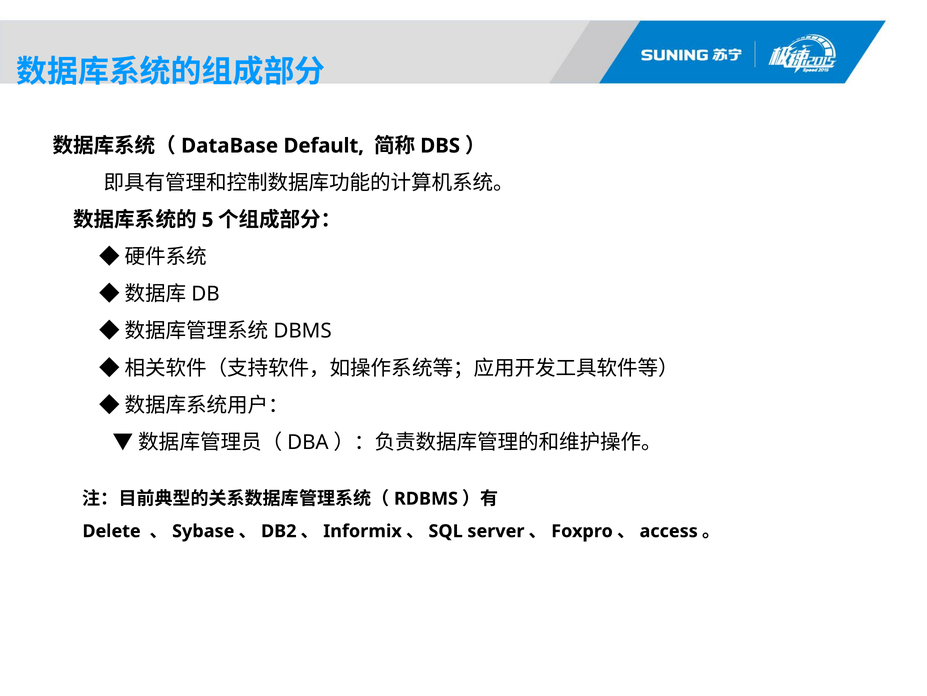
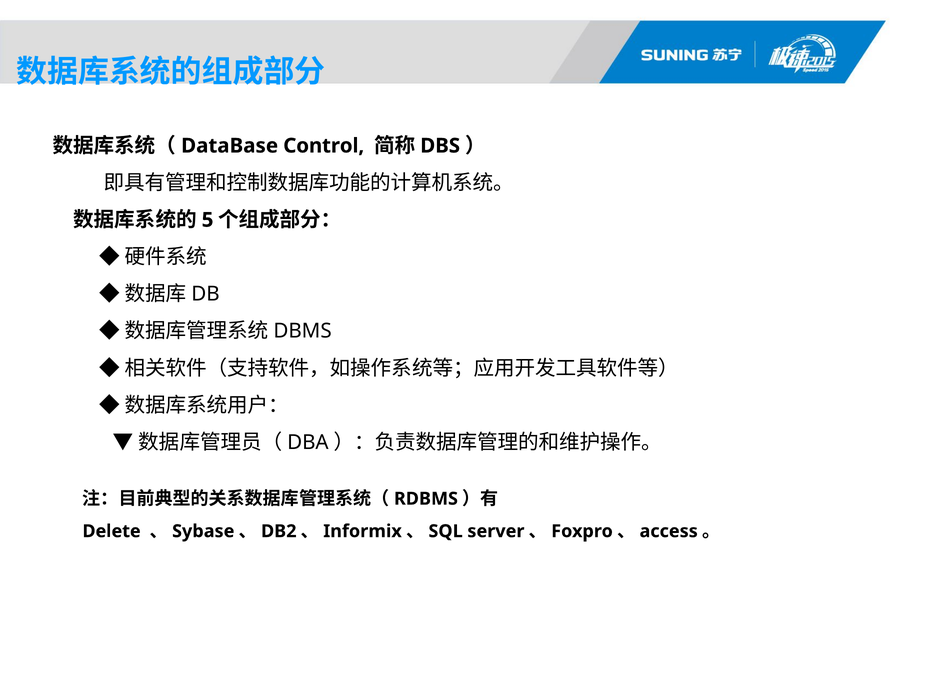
Default: Default -> Control
